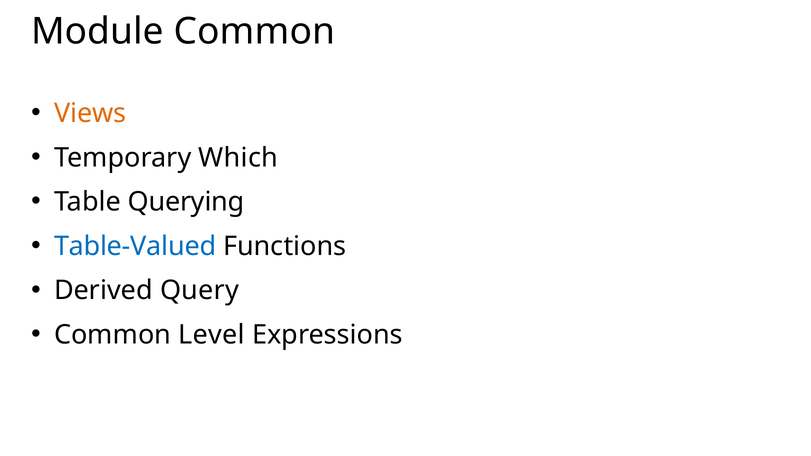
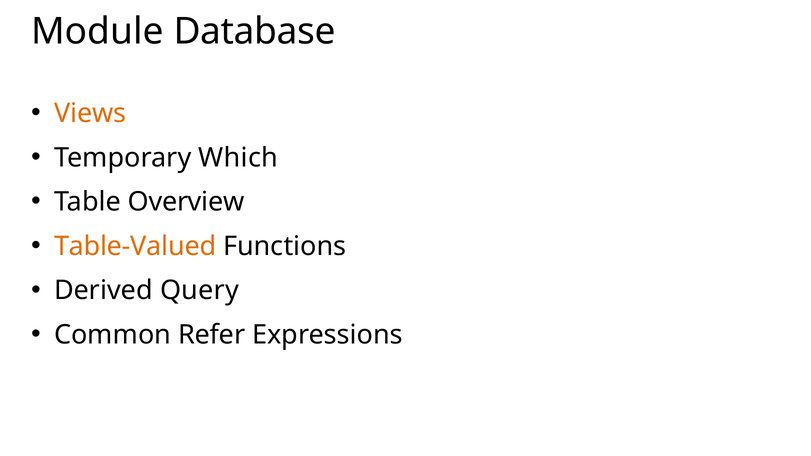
Module Common: Common -> Database
Querying: Querying -> Overview
Table-Valued colour: blue -> orange
Level: Level -> Refer
